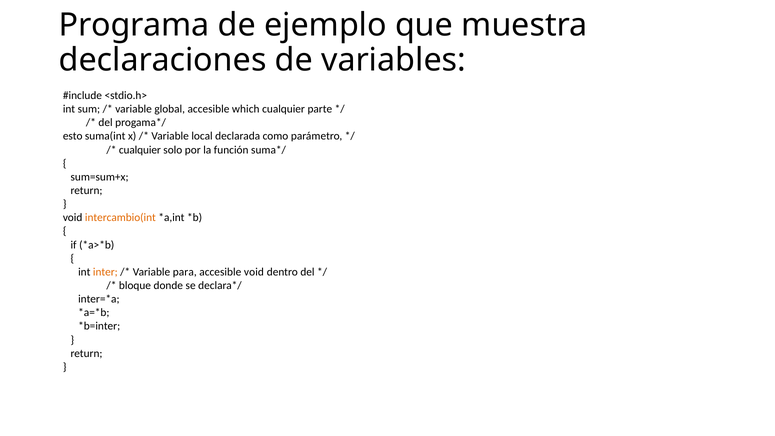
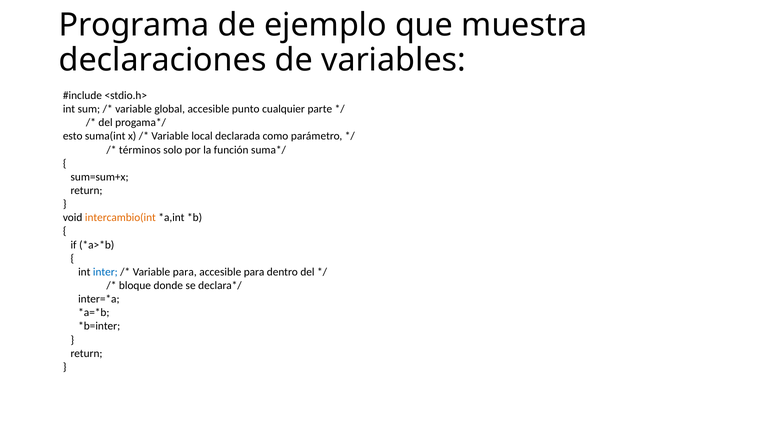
which: which -> punto
cualquier at (140, 150): cualquier -> términos
inter colour: orange -> blue
accesible void: void -> para
